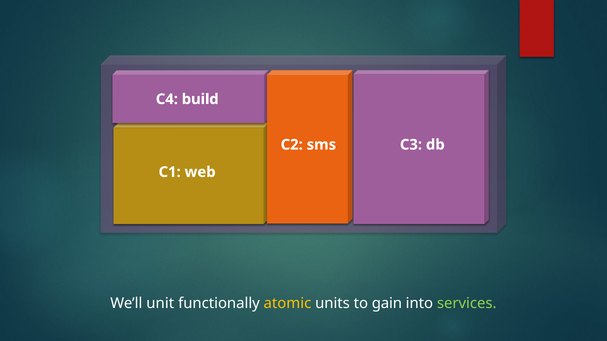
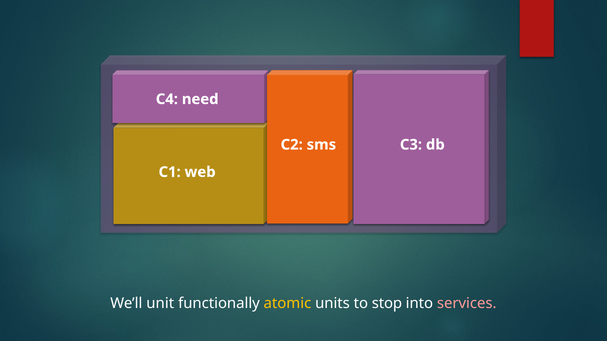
build: build -> need
gain: gain -> stop
services colour: light green -> pink
